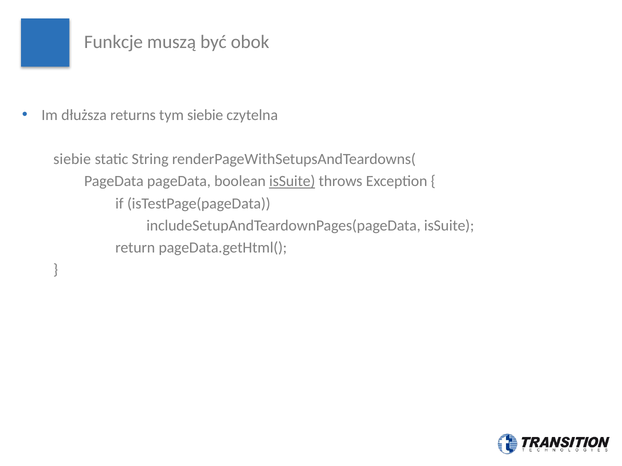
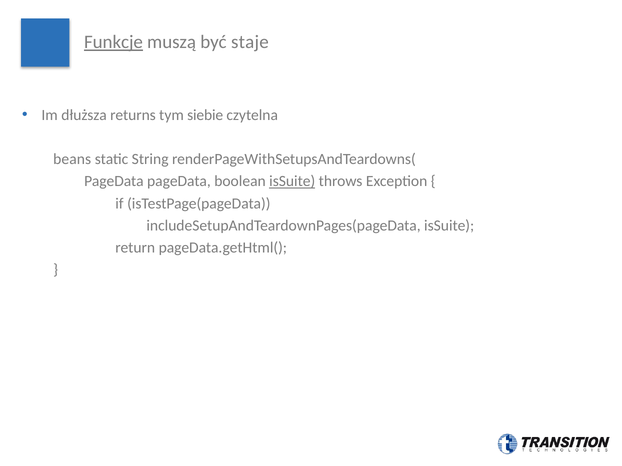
Funkcje underline: none -> present
obok: obok -> staje
siebie at (72, 159): siebie -> beans
